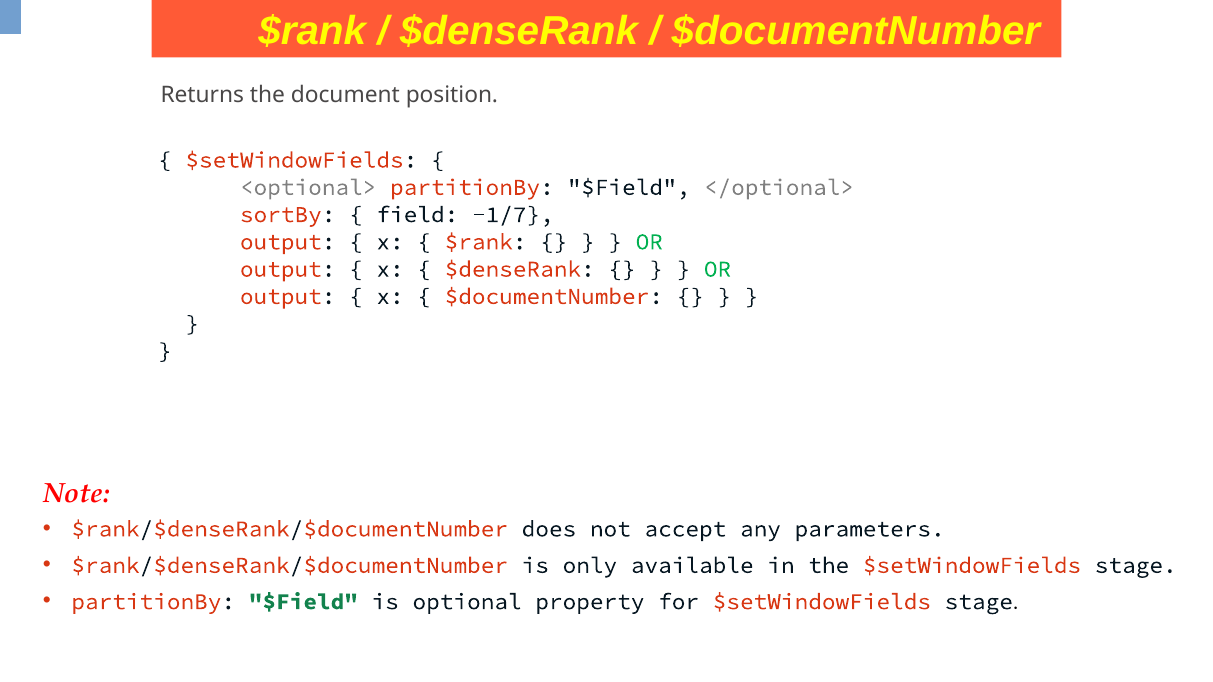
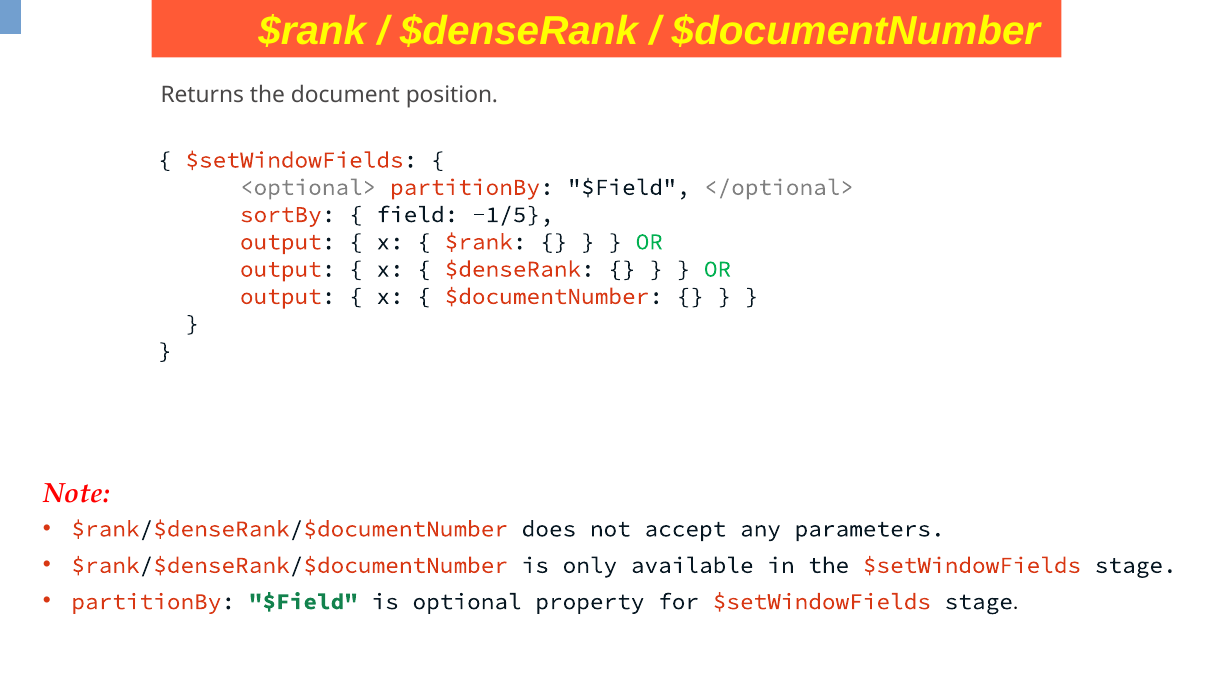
-1/7: -1/7 -> -1/5
